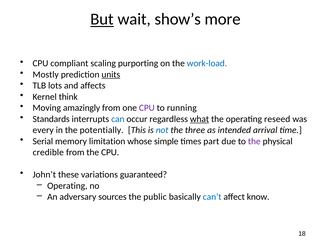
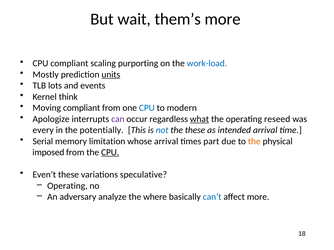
But underline: present -> none
show’s: show’s -> them’s
affects: affects -> events
Moving amazingly: amazingly -> compliant
CPU at (147, 108) colour: purple -> blue
running: running -> modern
Standards: Standards -> Apologize
can colour: blue -> purple
the three: three -> these
whose simple: simple -> arrival
the at (254, 142) colour: purple -> orange
credible: credible -> imposed
CPU at (110, 153) underline: none -> present
John’t: John’t -> Even’t
guaranteed: guaranteed -> speculative
sources: sources -> analyze
public: public -> where
affect know: know -> more
